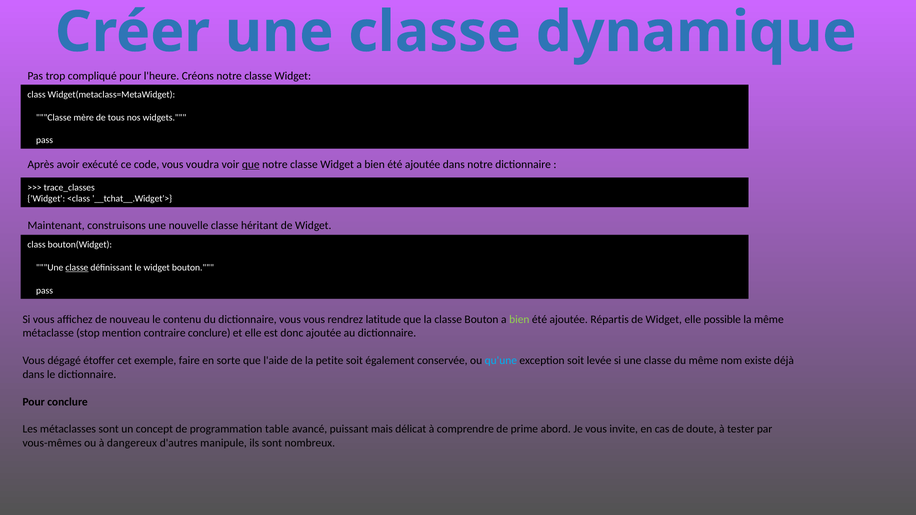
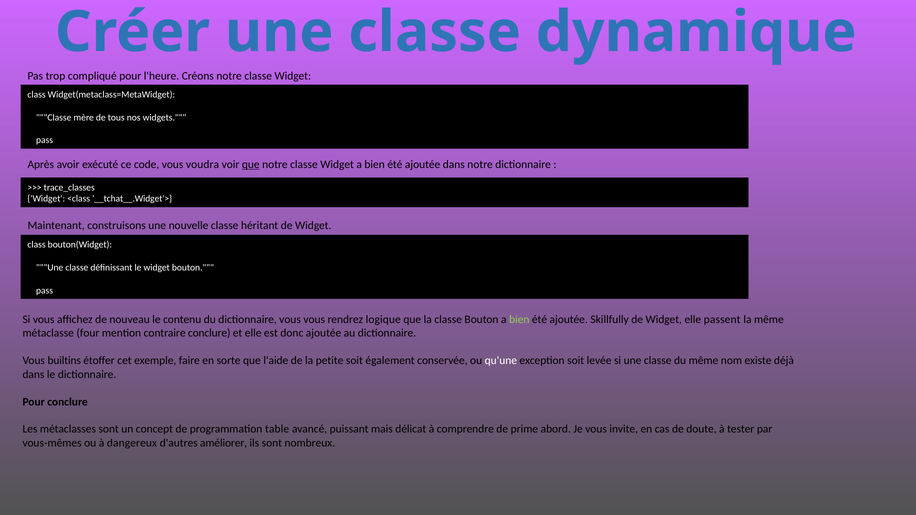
classe at (77, 268) underline: present -> none
latitude: latitude -> logique
Répartis: Répartis -> Skillfully
possible: possible -> passent
stop: stop -> four
dégagé: dégagé -> builtins
qu'une colour: light blue -> white
manipule: manipule -> améliorer
